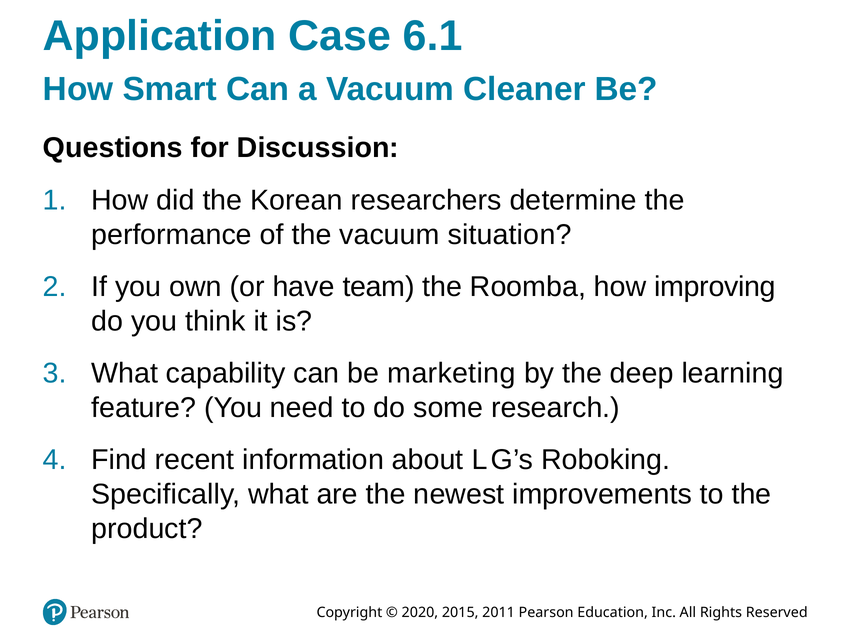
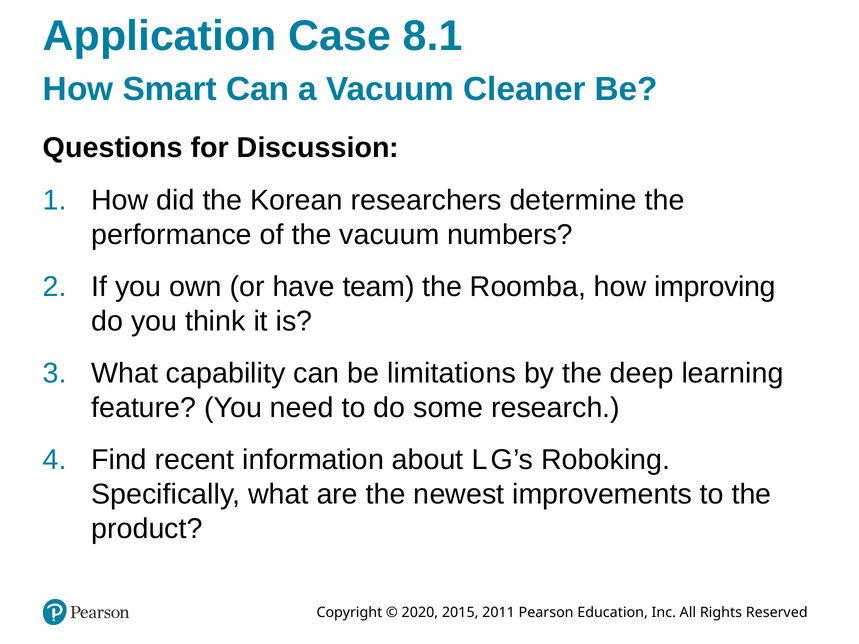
6.1: 6.1 -> 8.1
situation: situation -> numbers
marketing: marketing -> limitations
